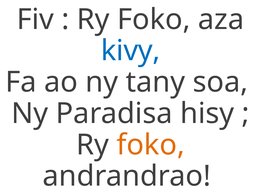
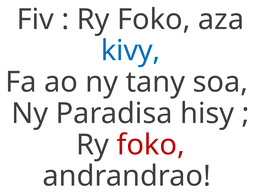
foko at (151, 145) colour: orange -> red
